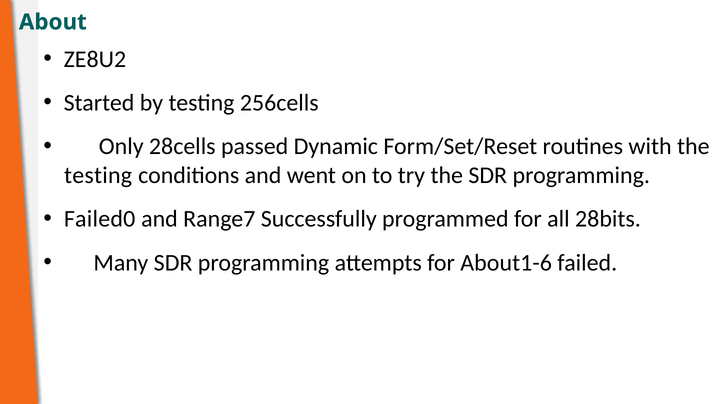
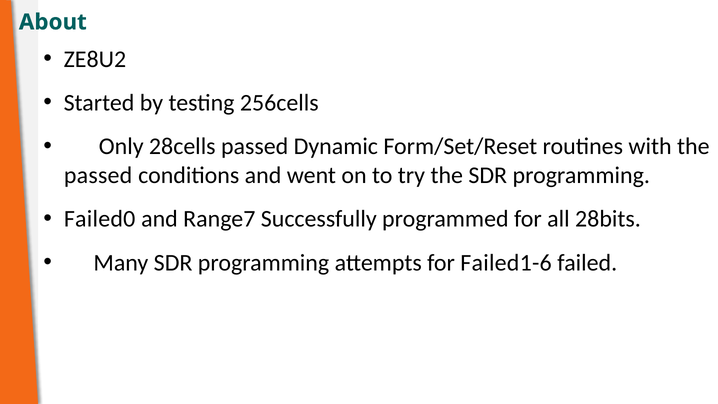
testing at (98, 175): testing -> passed
About1-6: About1-6 -> Failed1-6
